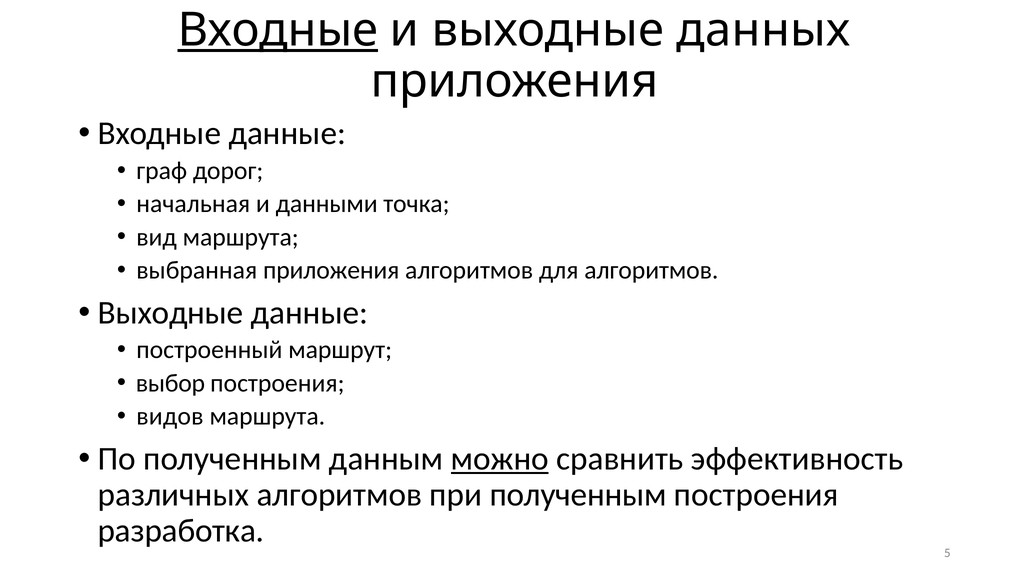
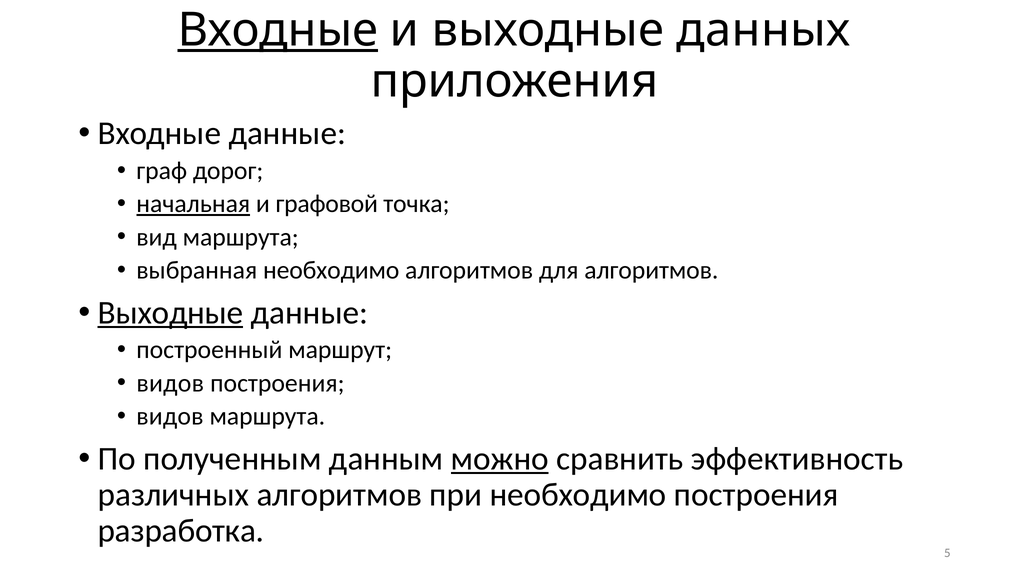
начальная underline: none -> present
данными: данными -> графовой
выбранная приложения: приложения -> необходимо
Выходные at (171, 313) underline: none -> present
выбор at (170, 383): выбор -> видов
при полученным: полученным -> необходимо
